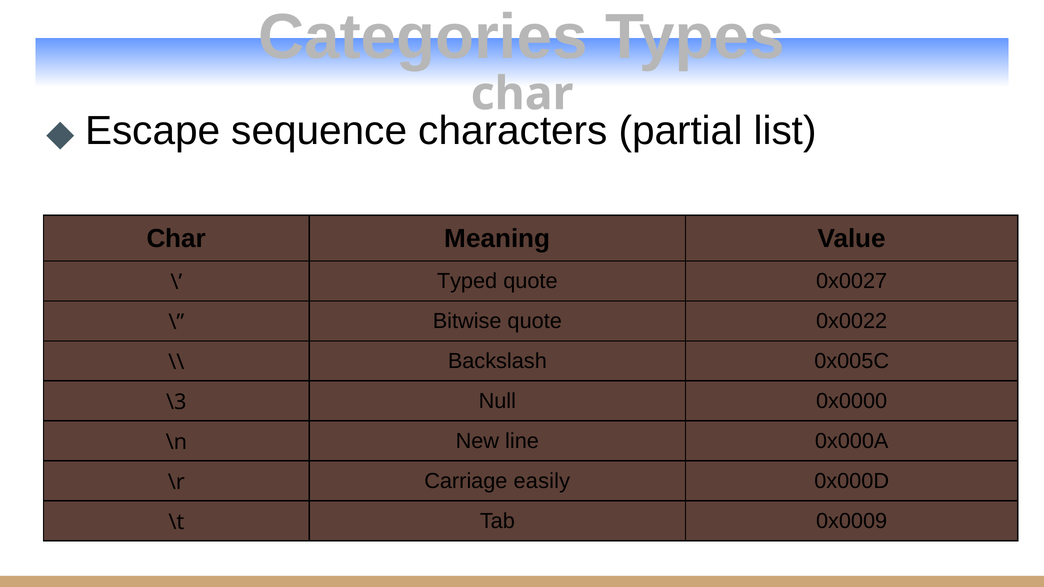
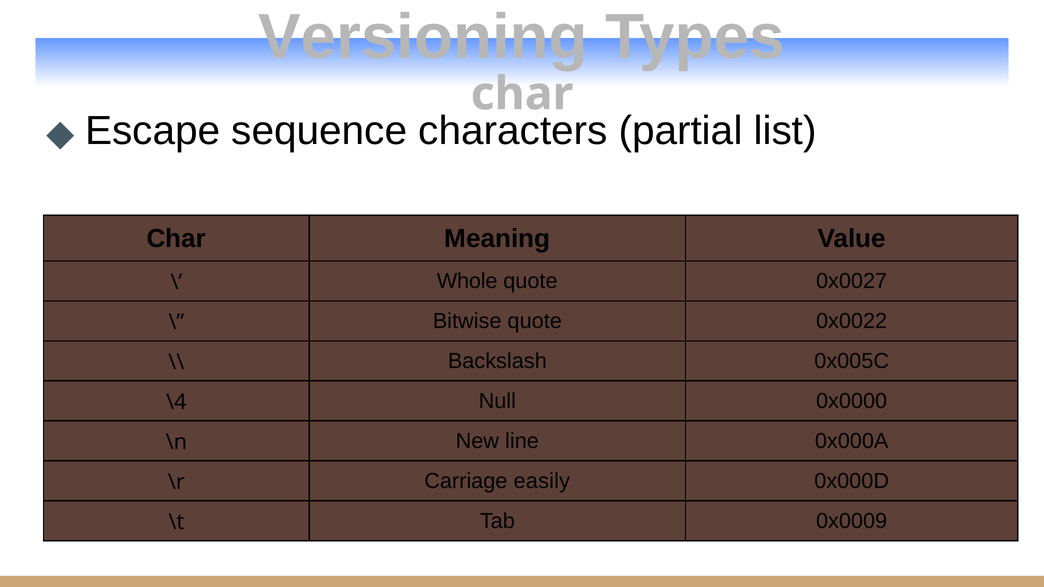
Categories: Categories -> Versioning
Typed: Typed -> Whole
\3: \3 -> \4
